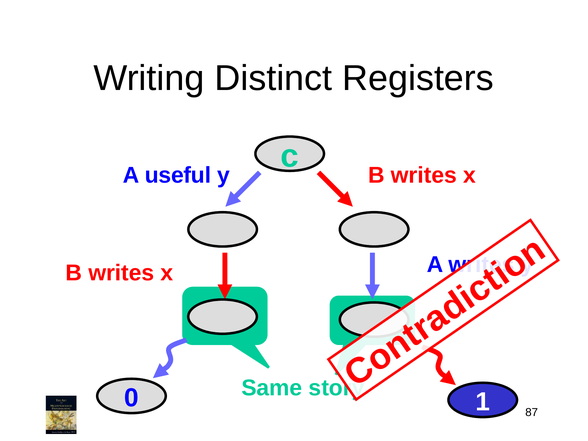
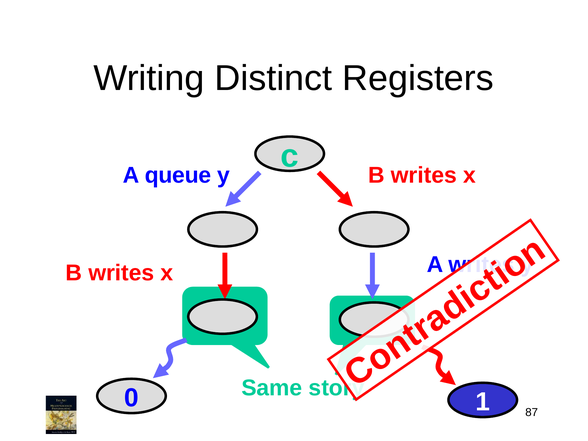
useful: useful -> queue
